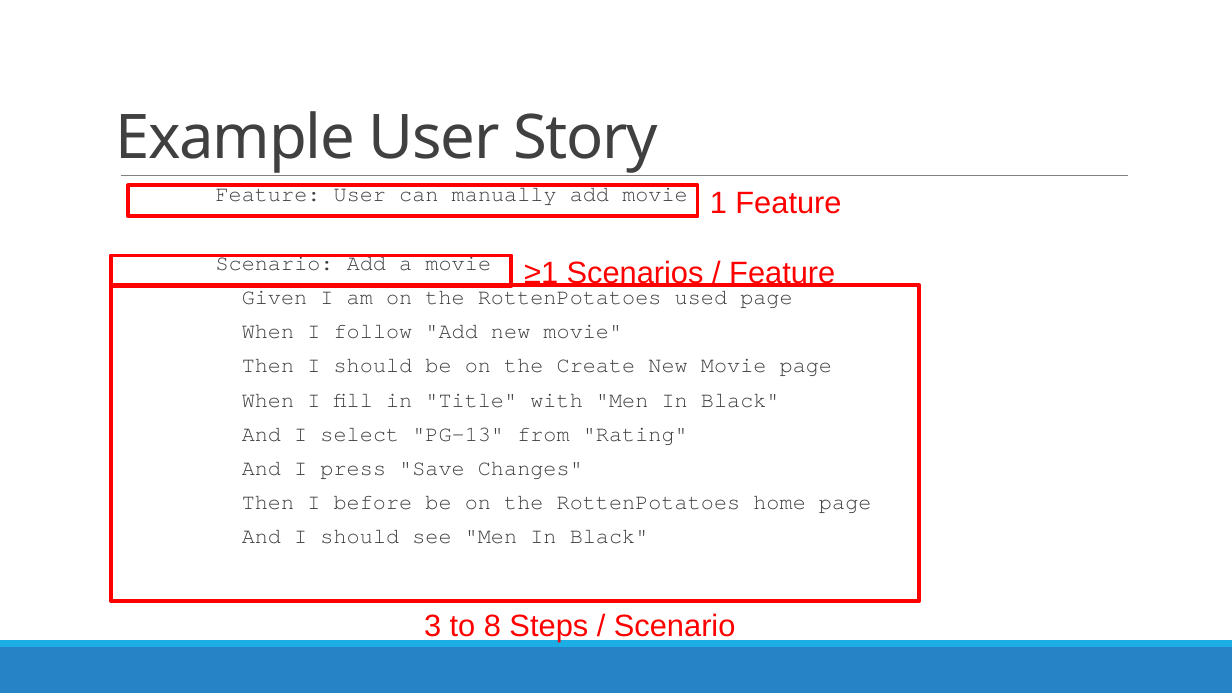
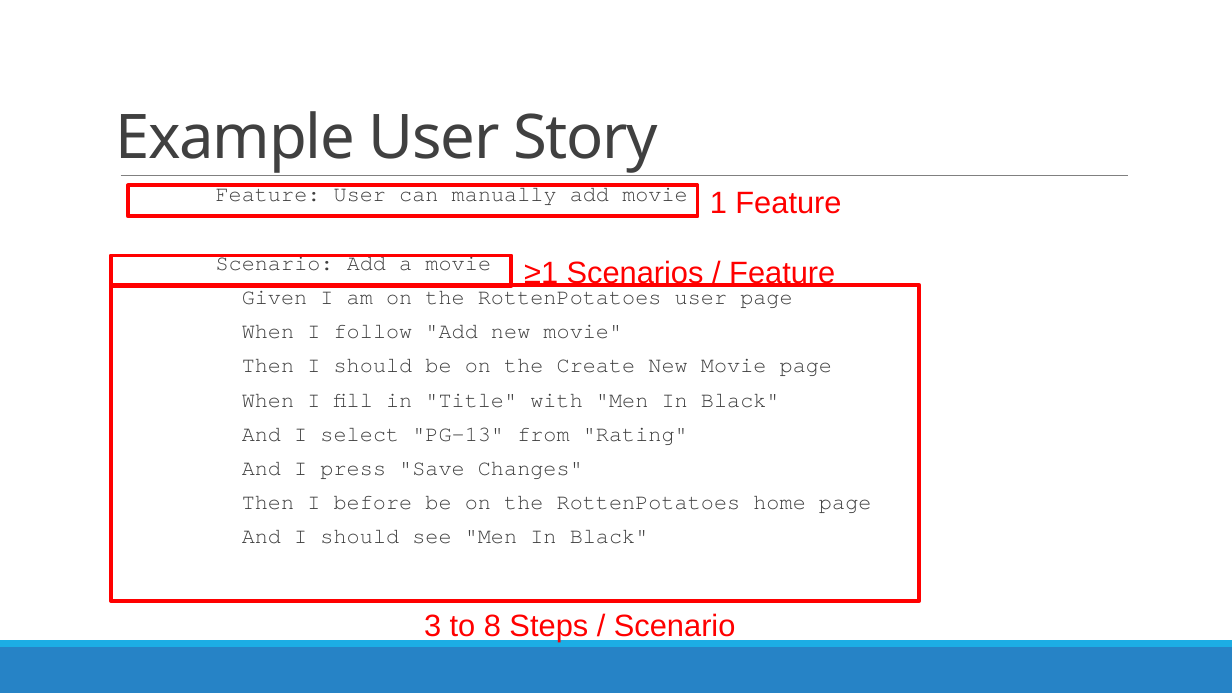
RottenPotatoes used: used -> user
